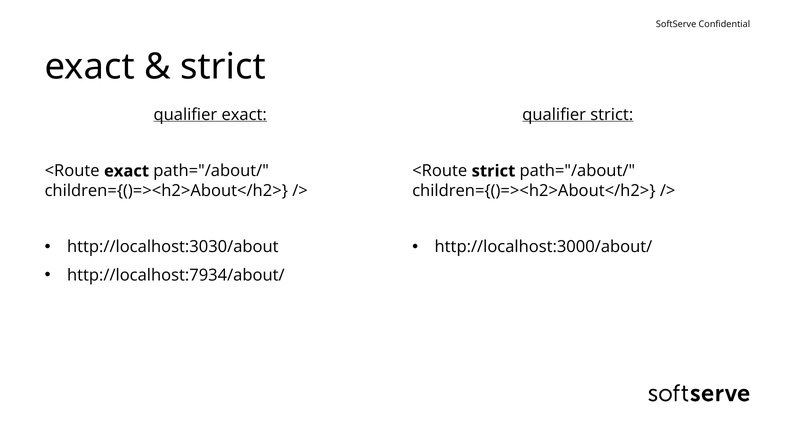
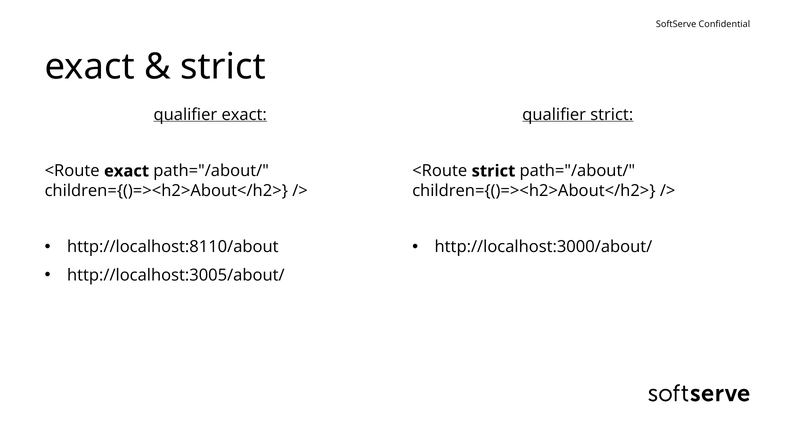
http://localhost:3030/about: http://localhost:3030/about -> http://localhost:8110/about
http://localhost:7934/about/: http://localhost:7934/about/ -> http://localhost:3005/about/
